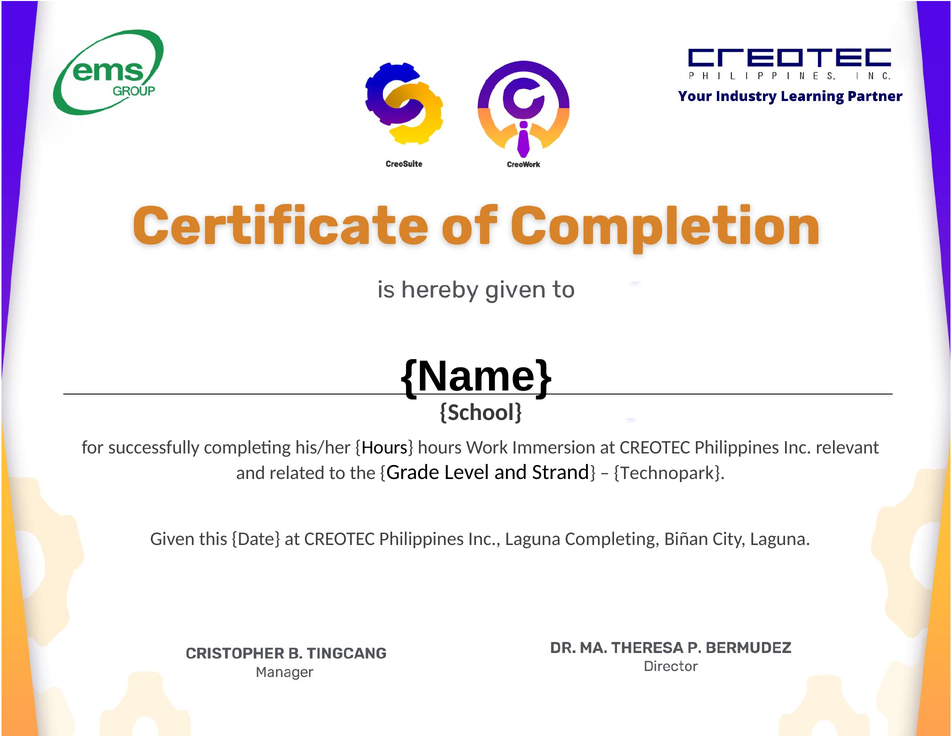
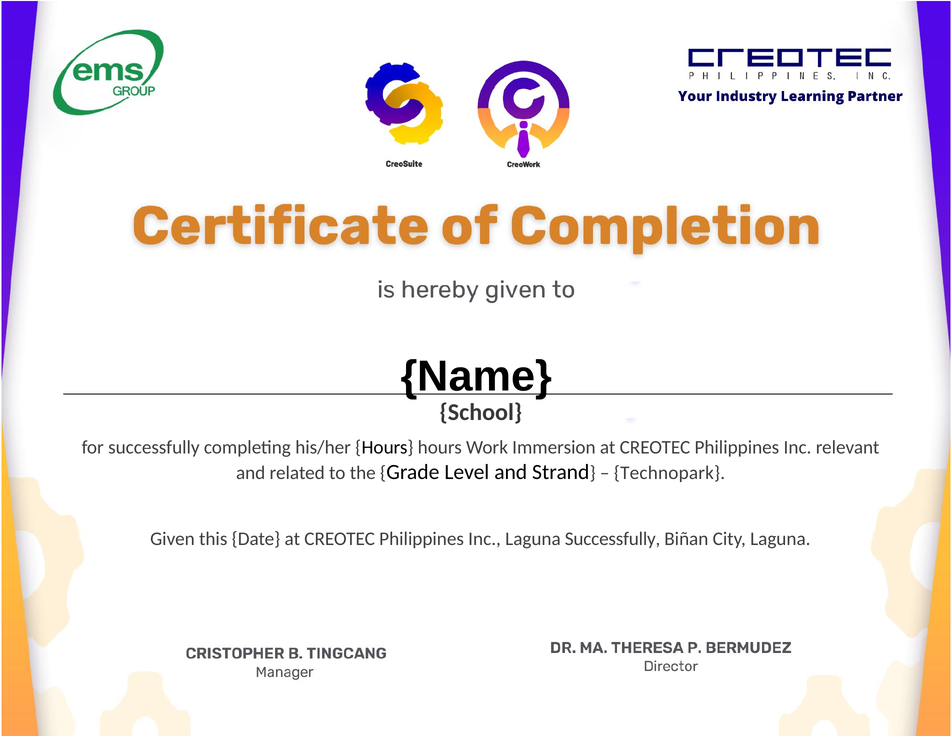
Laguna Completing: Completing -> Successfully
